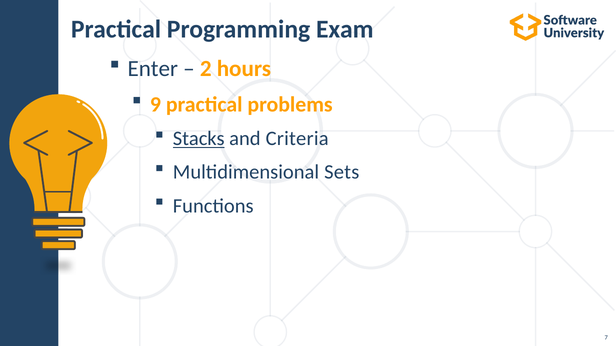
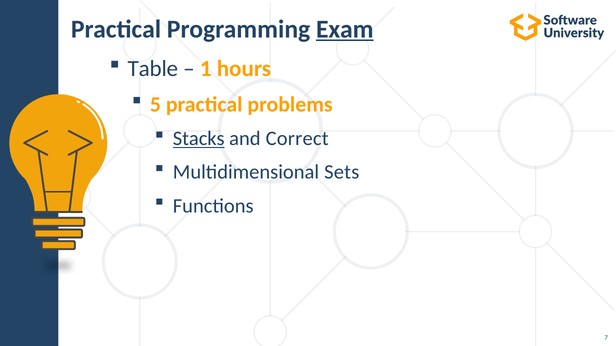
Exam underline: none -> present
Enter: Enter -> Table
2: 2 -> 1
9: 9 -> 5
Criteria: Criteria -> Correct
